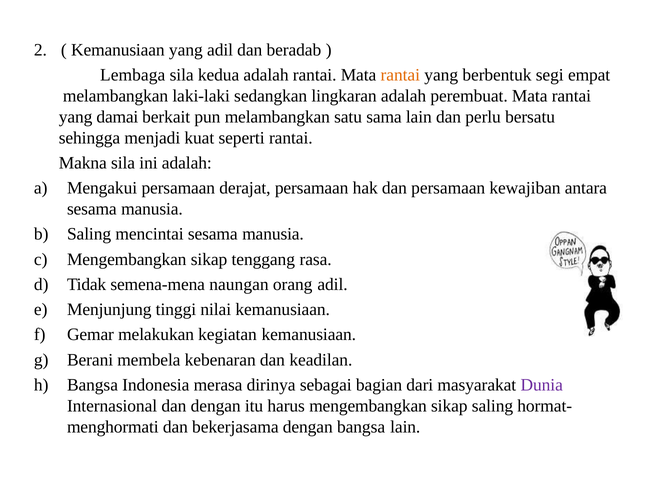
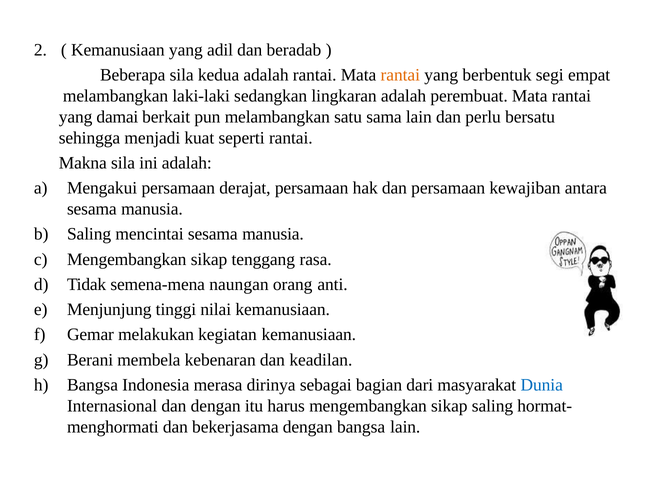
Lembaga: Lembaga -> Beberapa
orang adil: adil -> anti
Dunia colour: purple -> blue
